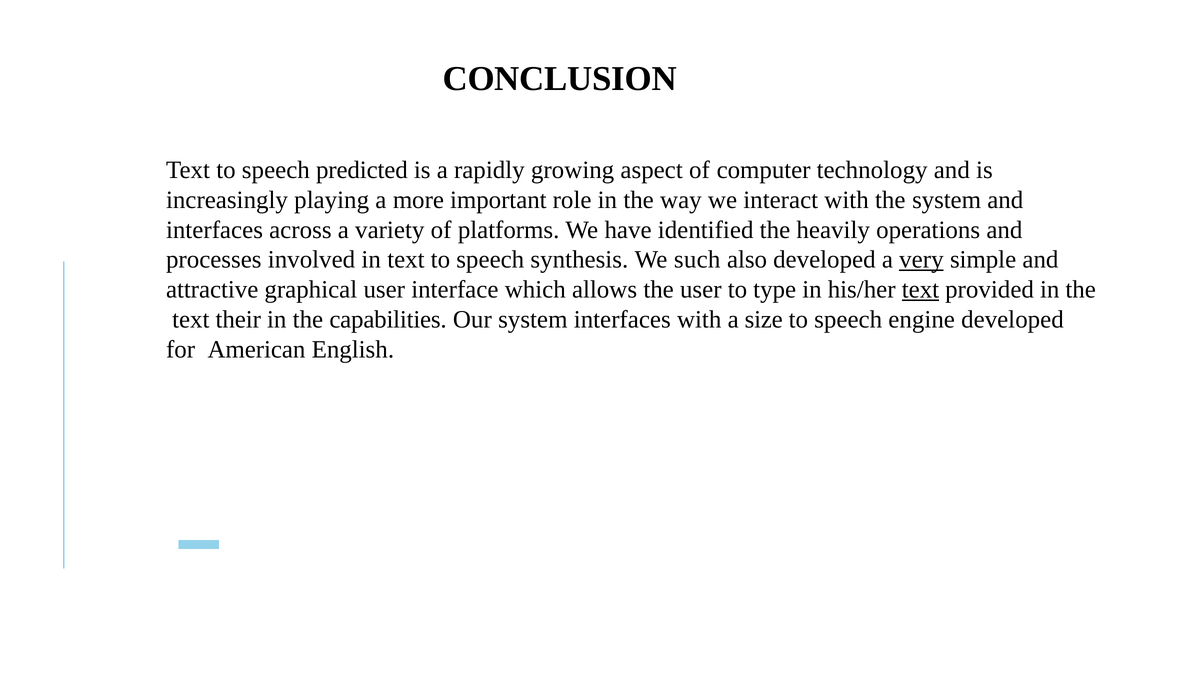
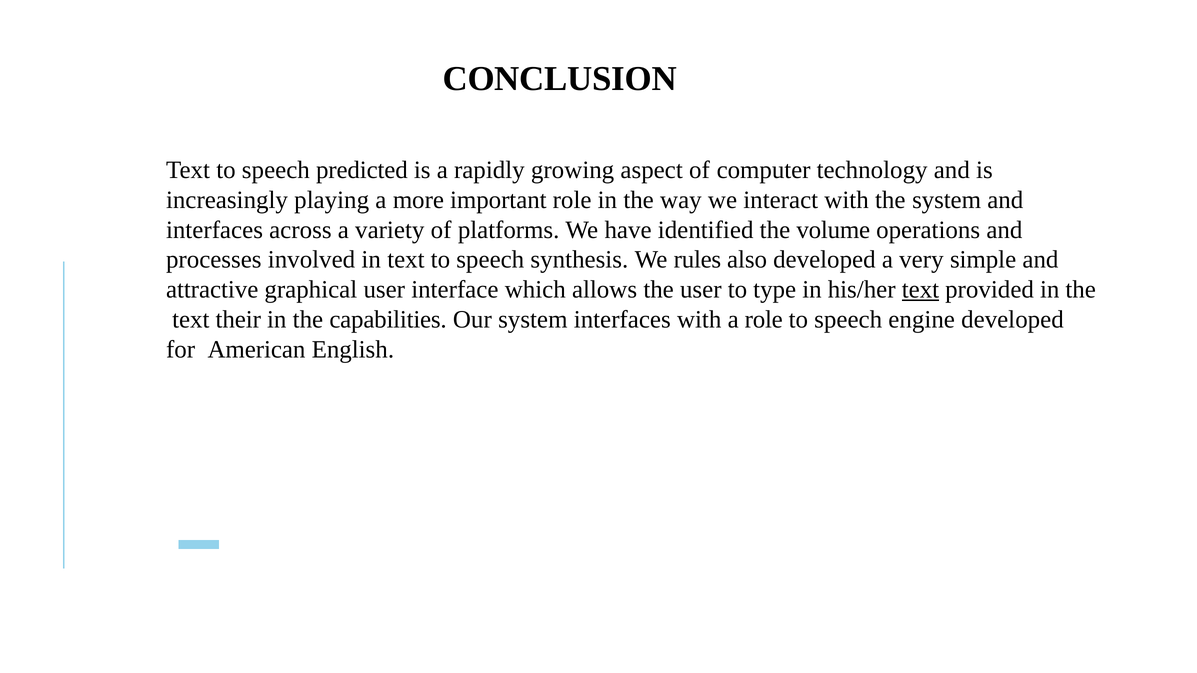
heavily: heavily -> volume
such: such -> rules
very underline: present -> none
a size: size -> role
